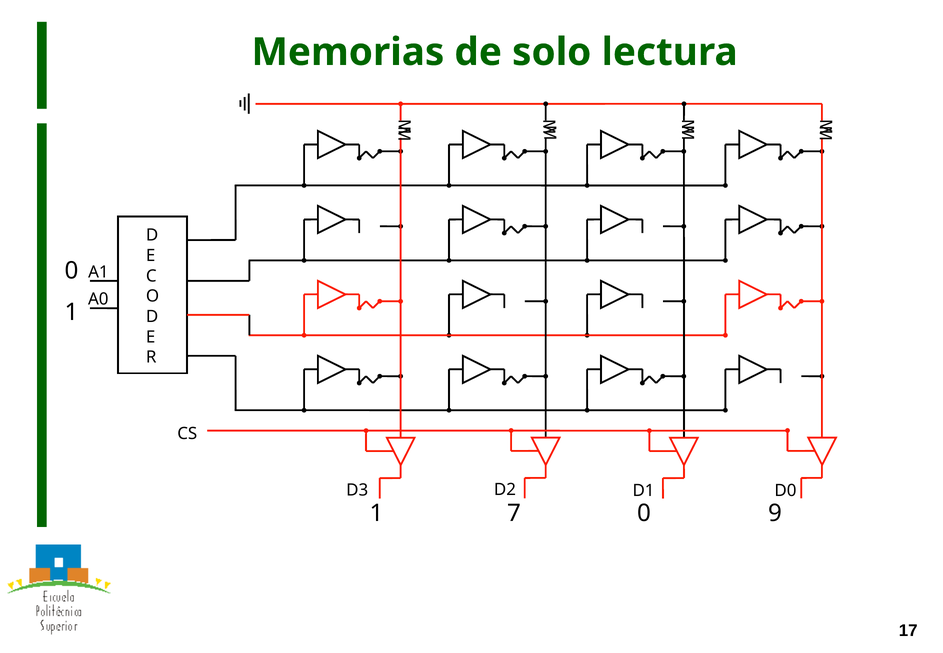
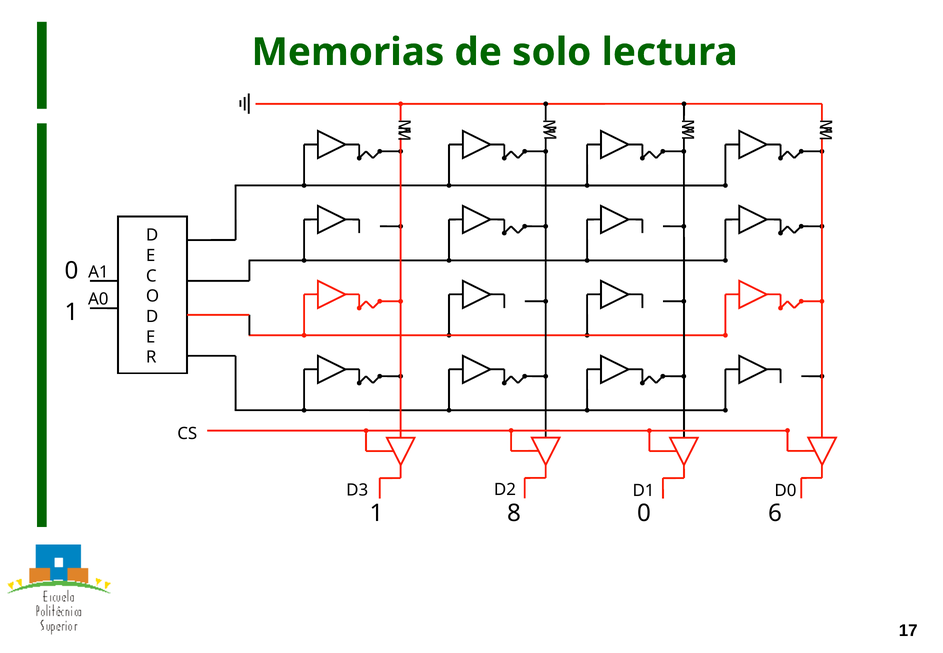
7: 7 -> 8
9: 9 -> 6
